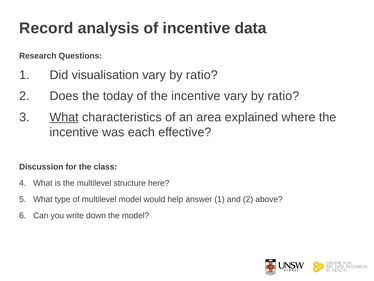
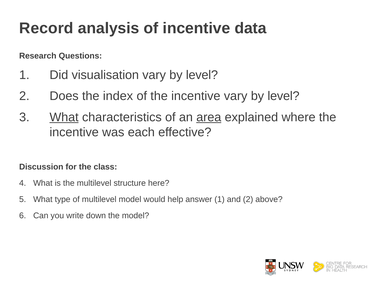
ratio at (202, 75): ratio -> level
today: today -> index
incentive vary by ratio: ratio -> level
area underline: none -> present
